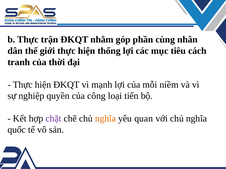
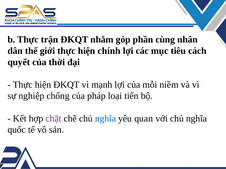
thống: thống -> chính
tranh: tranh -> quyết
quyền: quyền -> chống
công: công -> pháp
nghĩa at (105, 119) colour: orange -> blue
